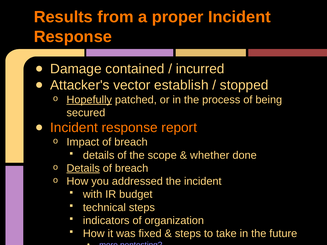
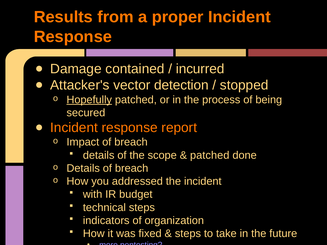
establish: establish -> detection
whether at (210, 155): whether -> patched
Details at (83, 168) underline: present -> none
